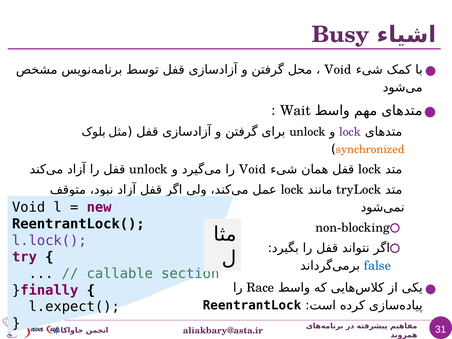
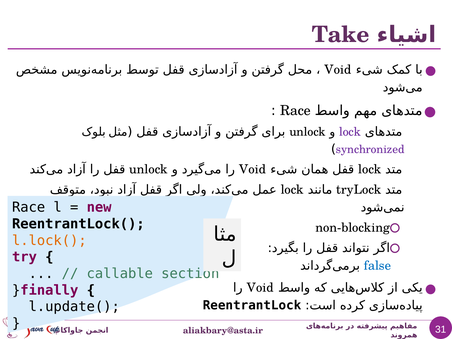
Busy: Busy -> Take
Wait at (295, 111): Wait -> Race
synchronized colour: orange -> purple
Void at (29, 207): Void -> Race
l.lock( colour: purple -> orange
Race at (260, 288): Race -> Void
l.expect(: l.expect( -> l.update(
